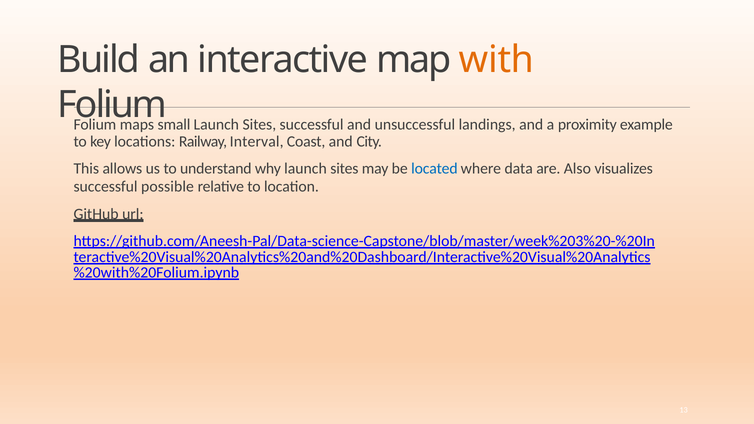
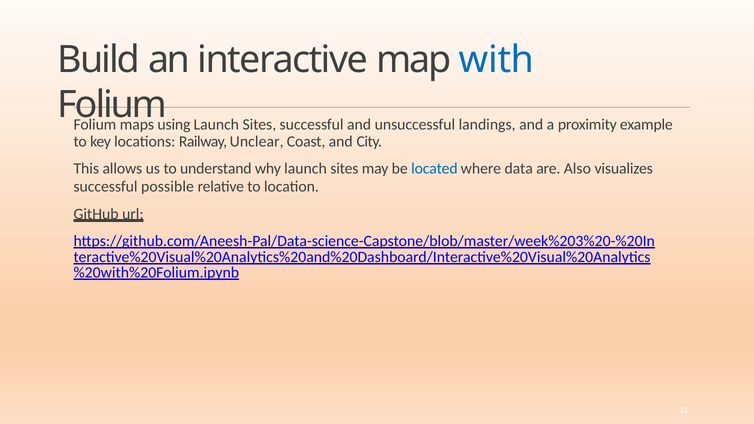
with colour: orange -> blue
small: small -> using
Interval: Interval -> Unclear
